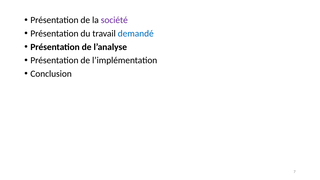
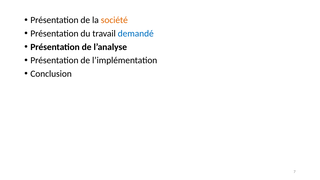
société colour: purple -> orange
